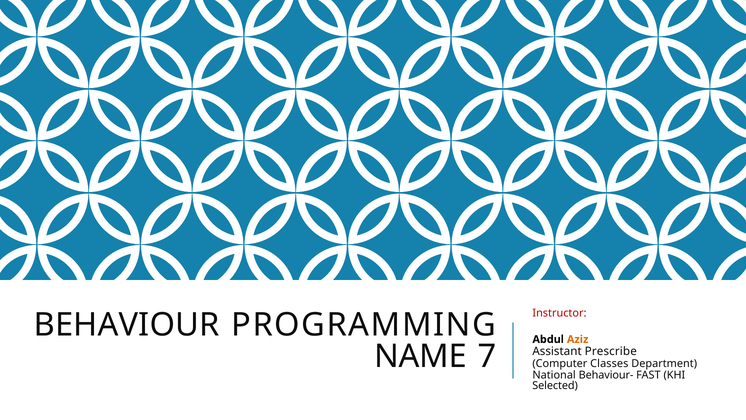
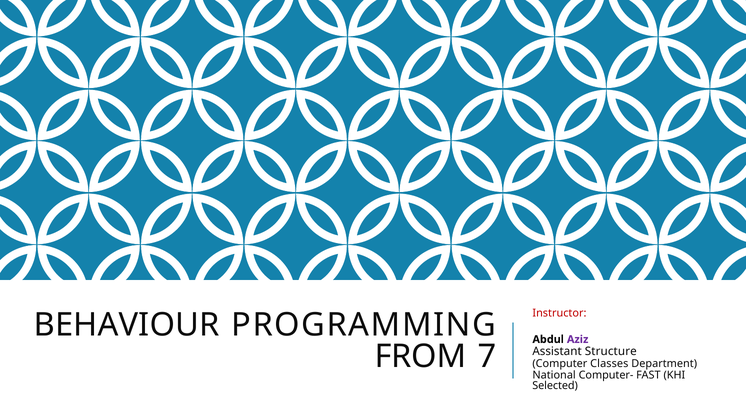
Aziz colour: orange -> purple
NAME: NAME -> FROM
Prescribe: Prescribe -> Structure
Behaviour-: Behaviour- -> Computer-
